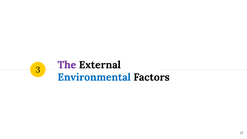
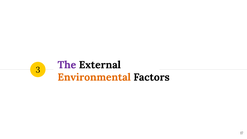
Environmental colour: blue -> orange
